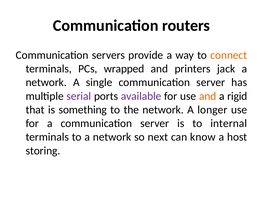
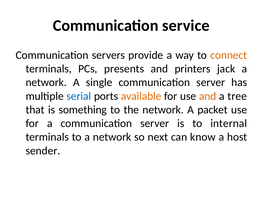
routers: routers -> service
wrapped: wrapped -> presents
serial colour: purple -> blue
available colour: purple -> orange
rigid: rigid -> tree
longer: longer -> packet
storing: storing -> sender
